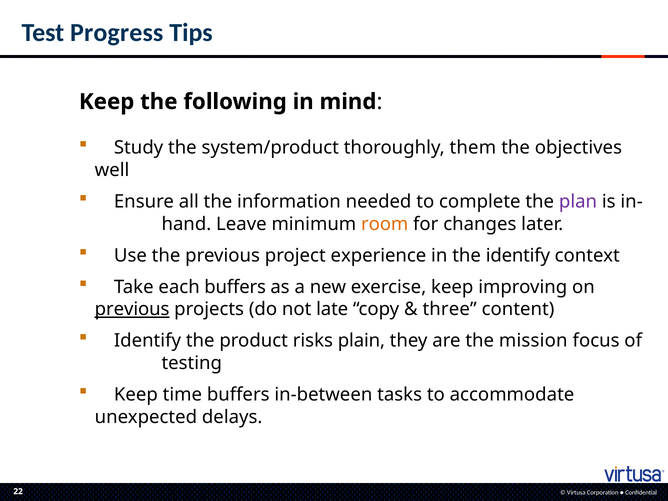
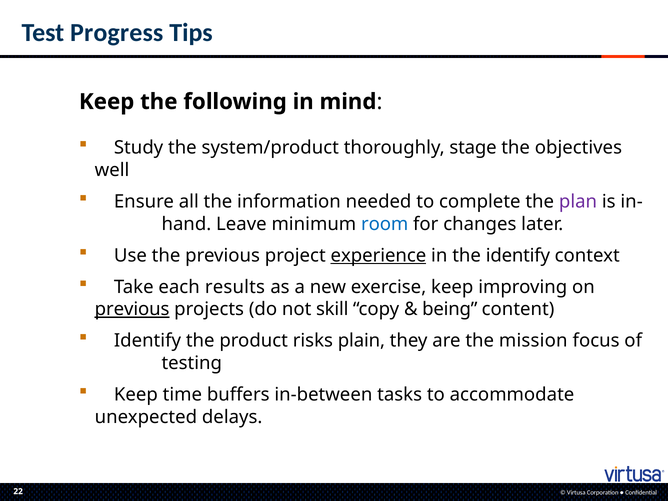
them: them -> stage
room colour: orange -> blue
experience underline: none -> present
each buffers: buffers -> results
late: late -> skill
three: three -> being
